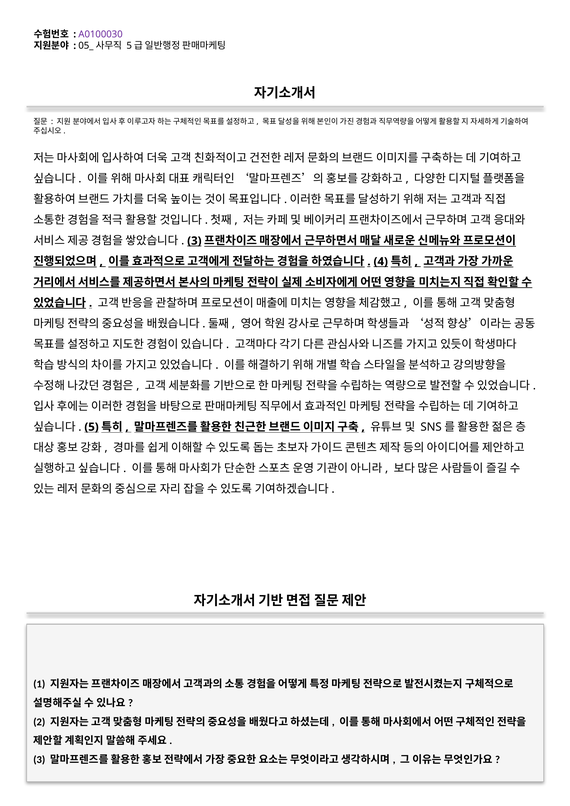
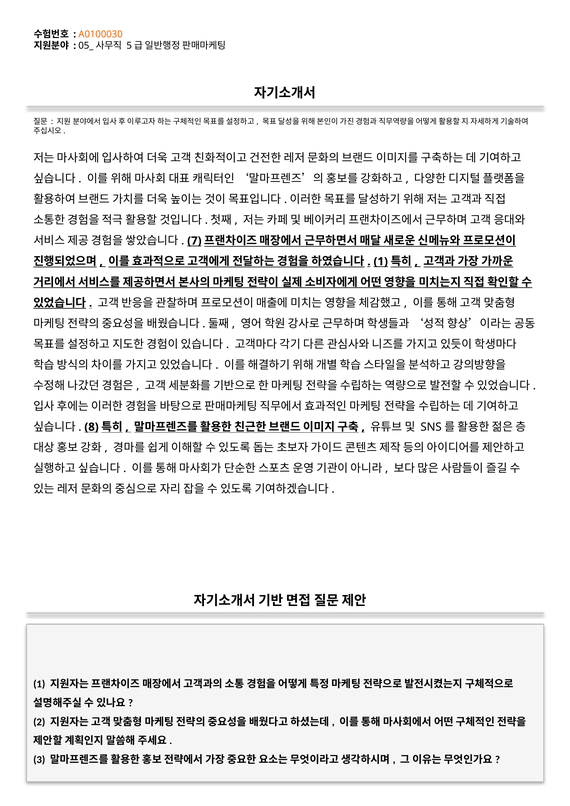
A0100030 colour: purple -> orange
3 at (194, 241): 3 -> 7
4 at (381, 262): 4 -> 1
5: 5 -> 8
